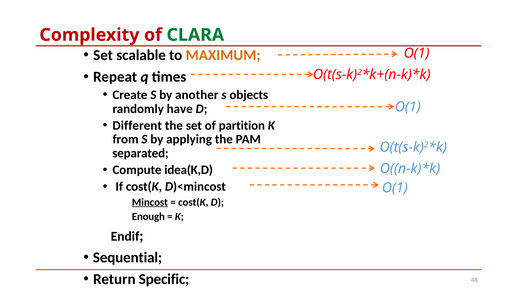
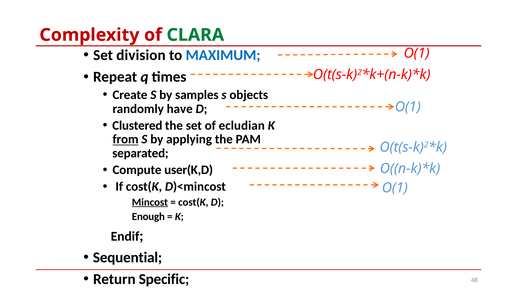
scalable: scalable -> division
MAXIMUM colour: orange -> blue
another: another -> samples
Different: Different -> Clustered
partition: partition -> ecludian
from underline: none -> present
idea(K,D: idea(K,D -> user(K,D
